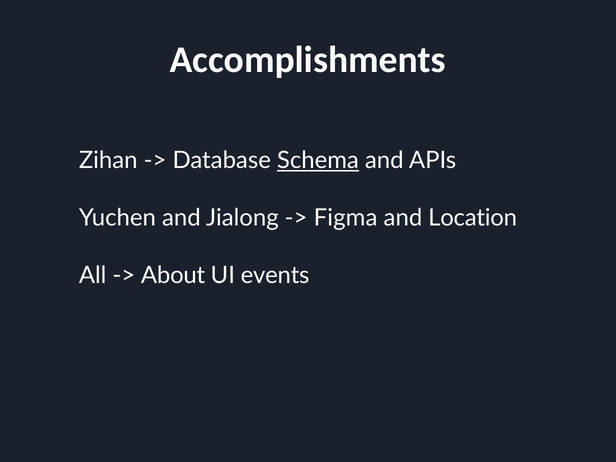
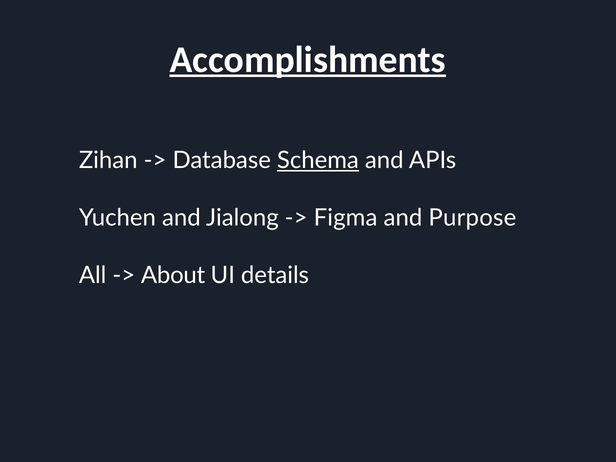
Accomplishments underline: none -> present
Location: Location -> Purpose
events: events -> details
